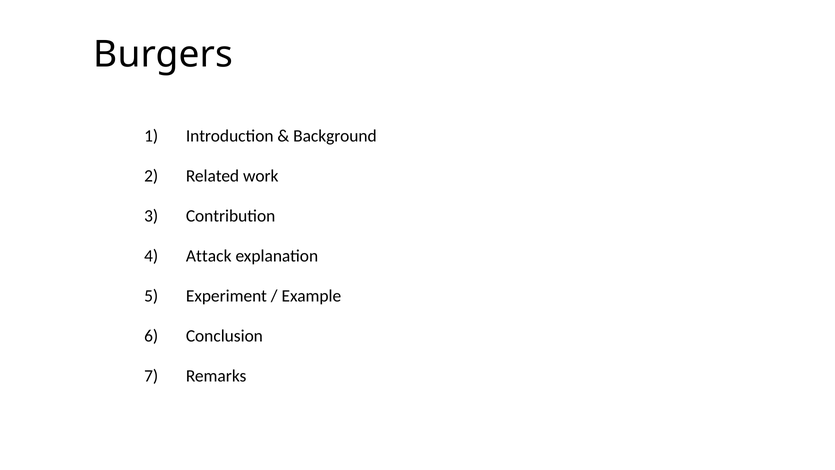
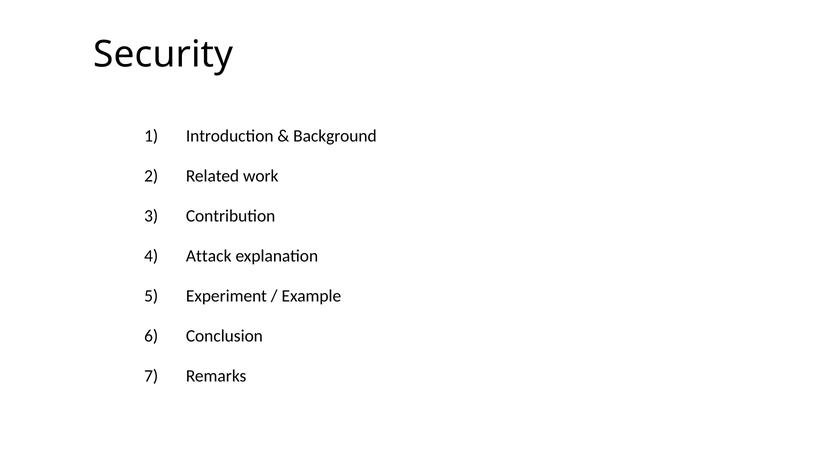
Burgers: Burgers -> Security
